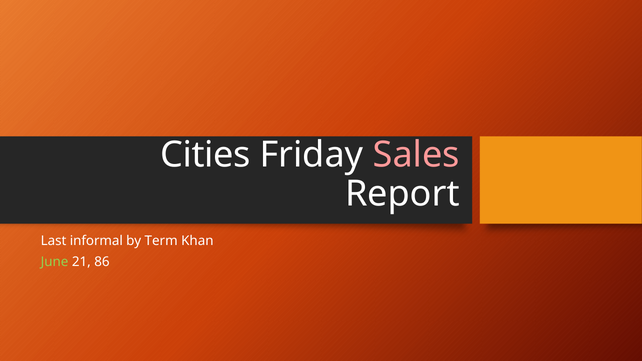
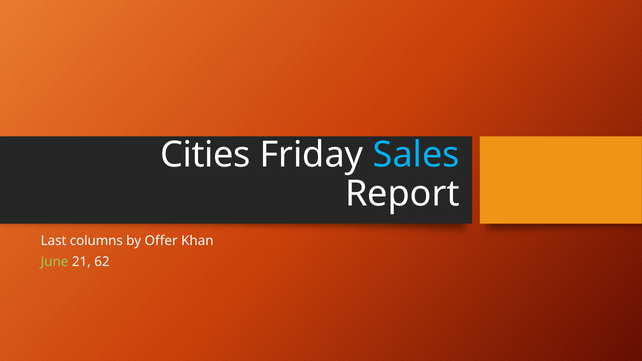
Sales colour: pink -> light blue
informal: informal -> columns
Term: Term -> Offer
86: 86 -> 62
